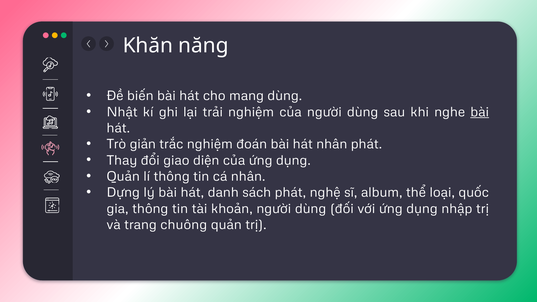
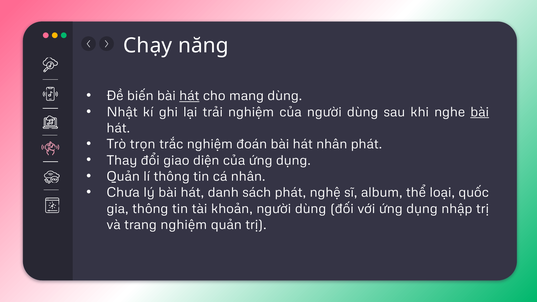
Khăn: Khăn -> Chạy
hát at (189, 96) underline: none -> present
giản: giản -> trọn
Dựng: Dựng -> Chưa
trang chuông: chuông -> nghiệm
